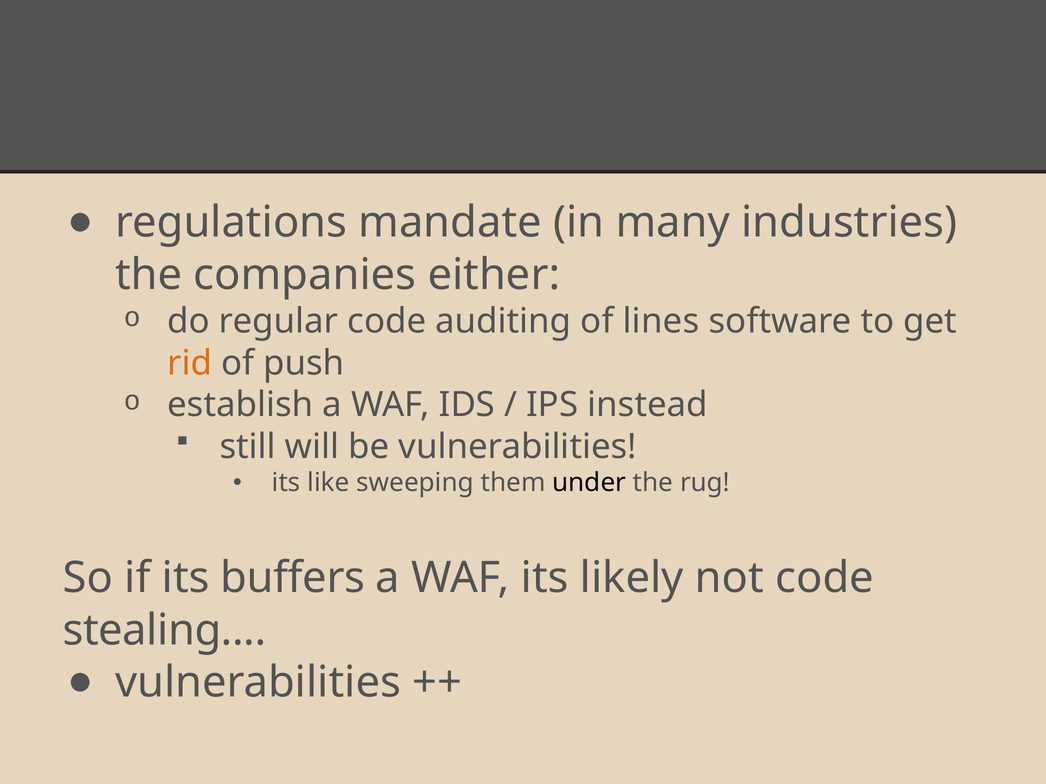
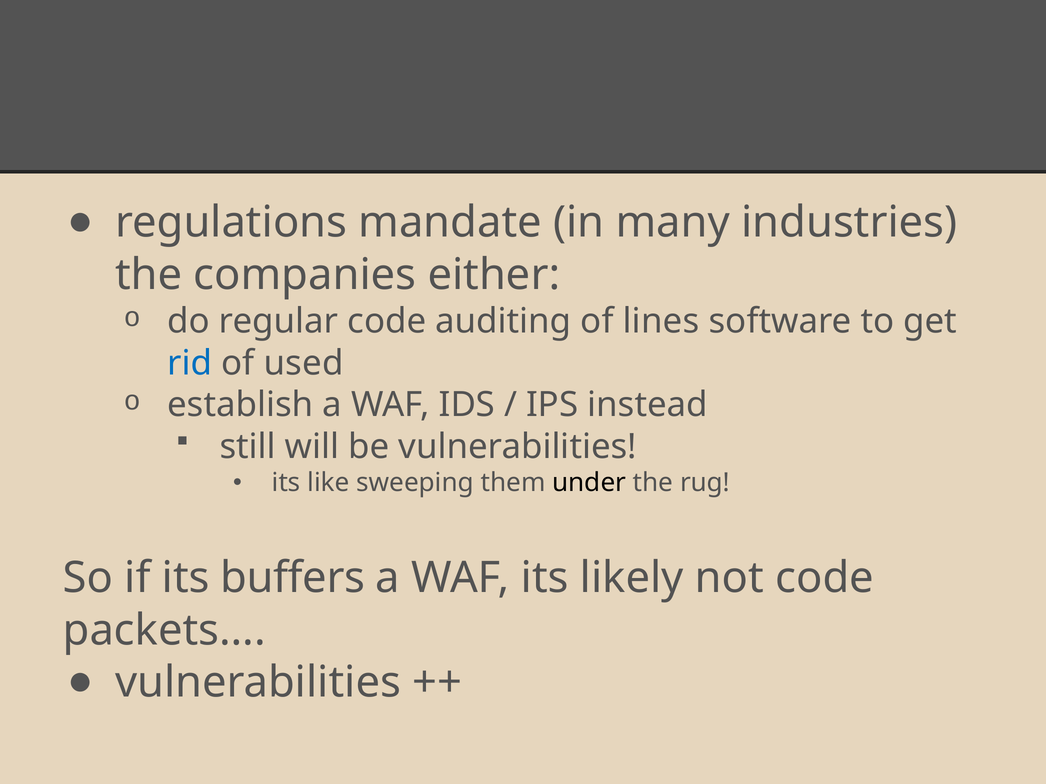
rid colour: orange -> blue
push: push -> used
stealing: stealing -> packets
